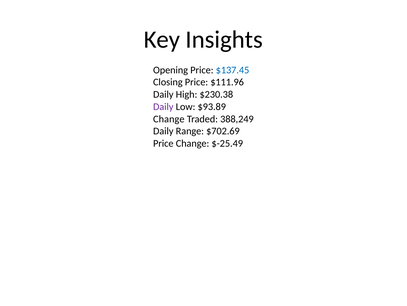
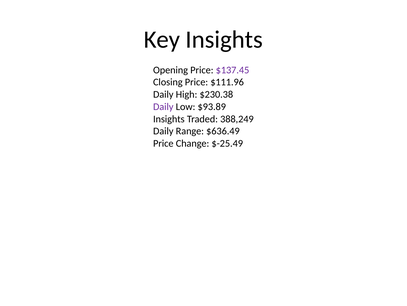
$137.45 colour: blue -> purple
Change at (169, 119): Change -> Insights
$702.69: $702.69 -> $636.49
